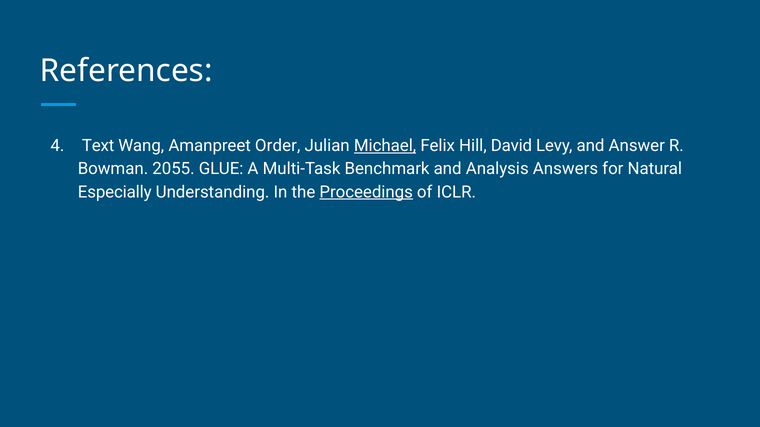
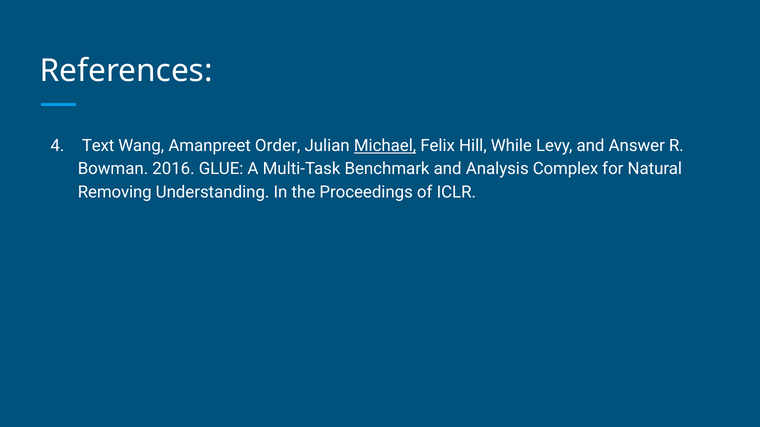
David: David -> While
2055: 2055 -> 2016
Answers: Answers -> Complex
Especially: Especially -> Removing
Proceedings underline: present -> none
